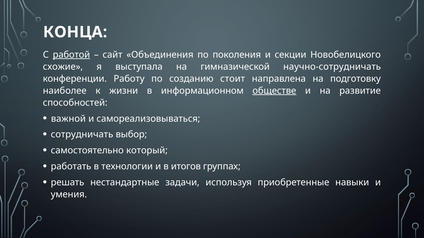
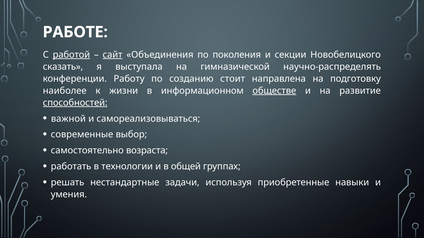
КОНЦА: КОНЦА -> РАБОТЕ
сайт underline: none -> present
схожие: схожие -> сказать
научно-сотрудничать: научно-сотрудничать -> научно-распределять
способностей underline: none -> present
сотрудничать: сотрудничать -> современные
который: который -> возраста
итогов: итогов -> общей
